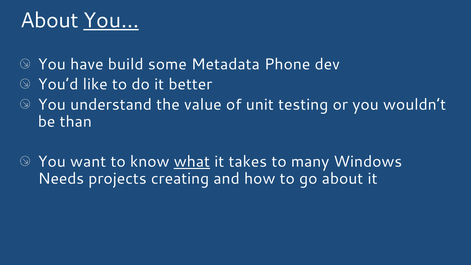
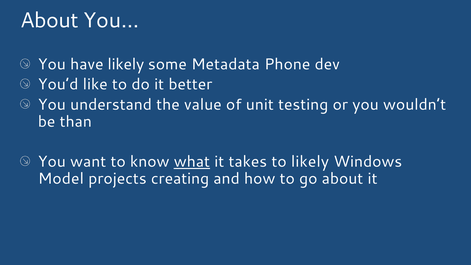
You… underline: present -> none
have build: build -> likely
to many: many -> likely
Needs: Needs -> Model
